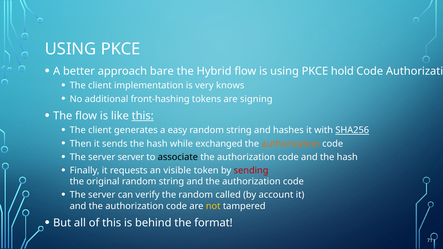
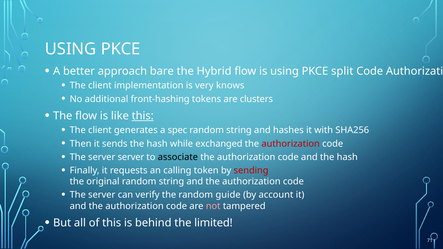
hold: hold -> split
signing: signing -> clusters
easy: easy -> spec
SHA256 underline: present -> none
authorization at (291, 144) colour: orange -> red
visible: visible -> calling
called: called -> guide
not colour: yellow -> pink
format: format -> limited
